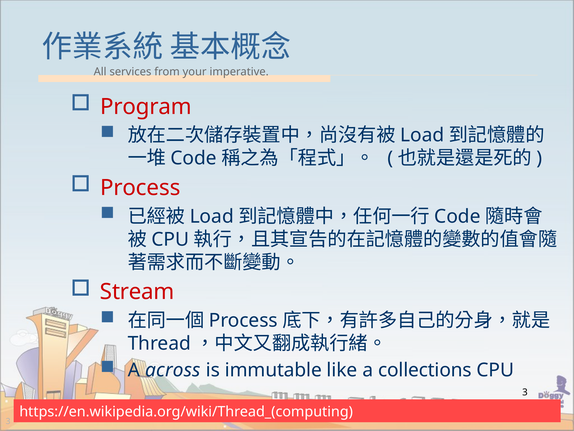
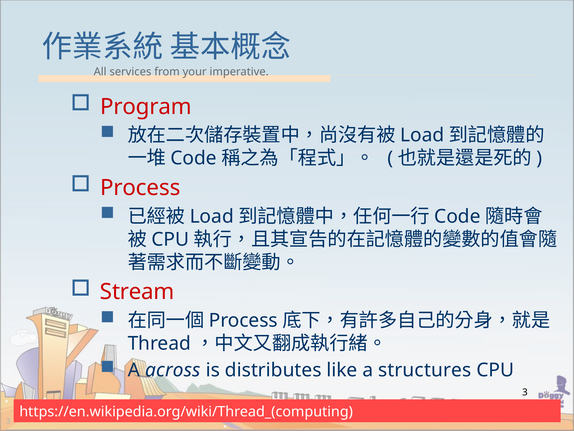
immutable: immutable -> distributes
collections: collections -> structures
